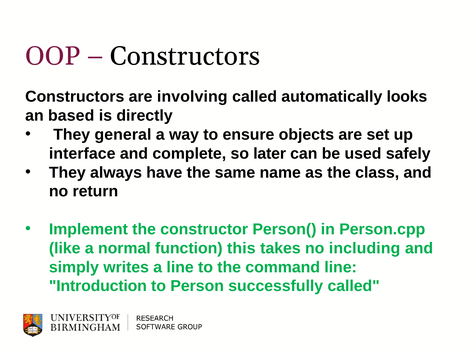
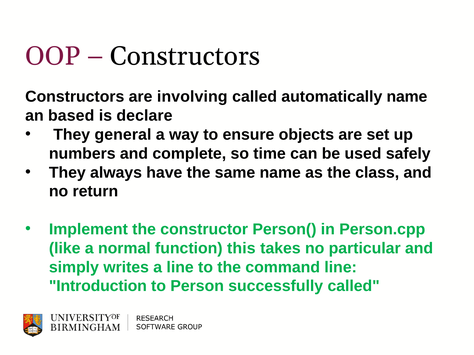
automatically looks: looks -> name
directly: directly -> declare
interface: interface -> numbers
later: later -> time
including: including -> particular
